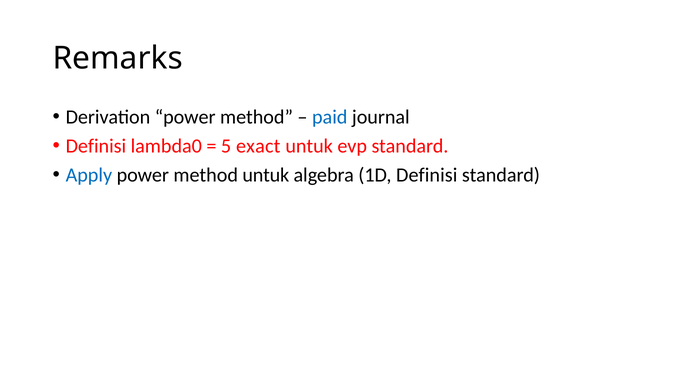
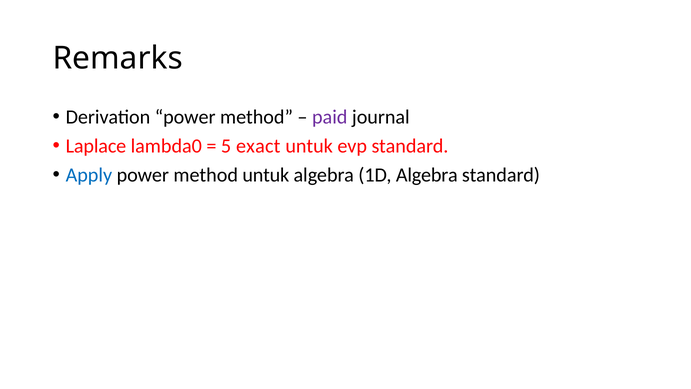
paid colour: blue -> purple
Definisi at (96, 146): Definisi -> Laplace
1D Definisi: Definisi -> Algebra
